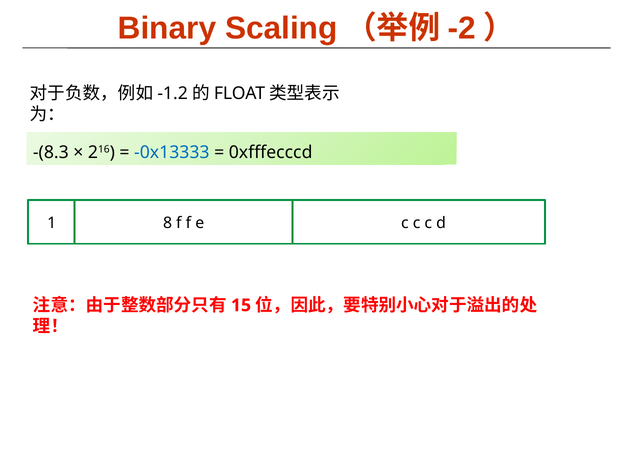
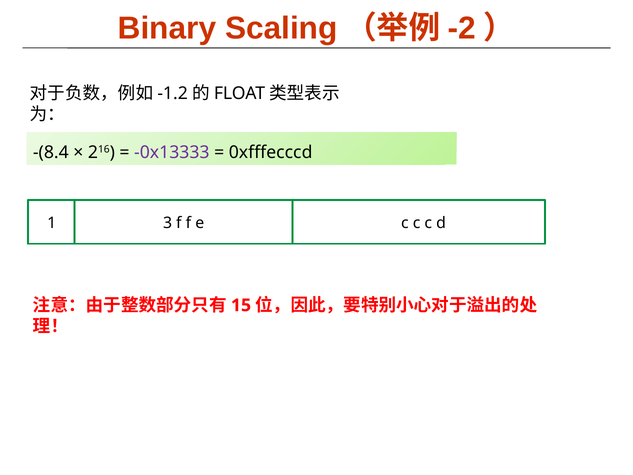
-(8.3: -(8.3 -> -(8.4
-0x13333 colour: blue -> purple
8: 8 -> 3
